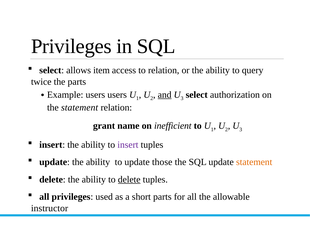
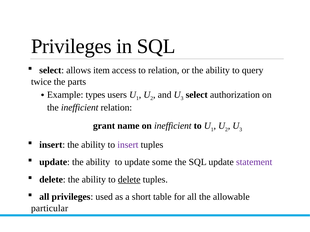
Example users: users -> types
and underline: present -> none
the statement: statement -> inefficient
those: those -> some
statement at (254, 162) colour: orange -> purple
short parts: parts -> table
instructor: instructor -> particular
